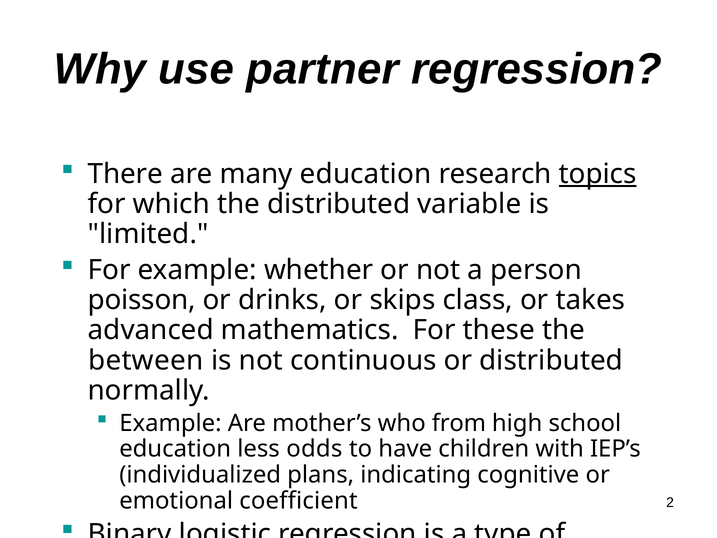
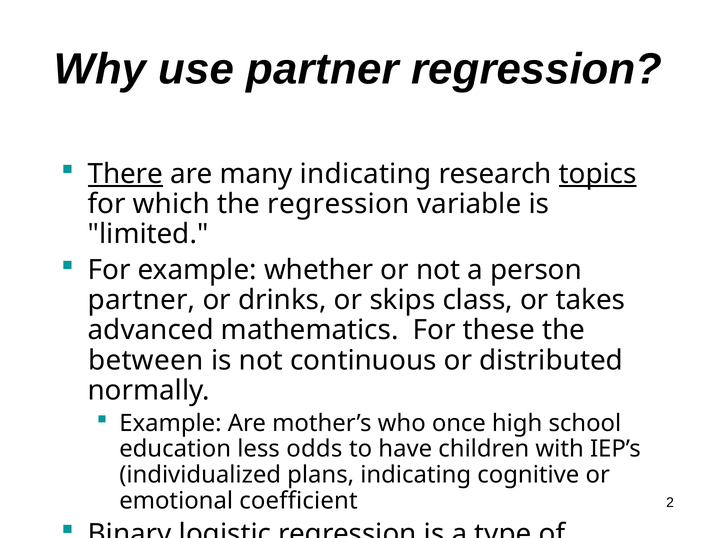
There underline: none -> present
many education: education -> indicating
the distributed: distributed -> regression
poisson at (142, 300): poisson -> partner
from: from -> once
